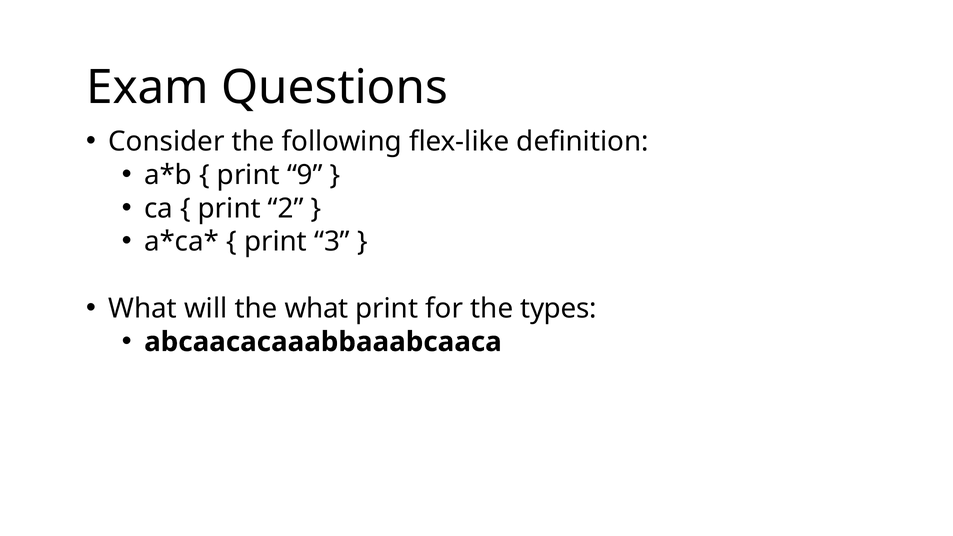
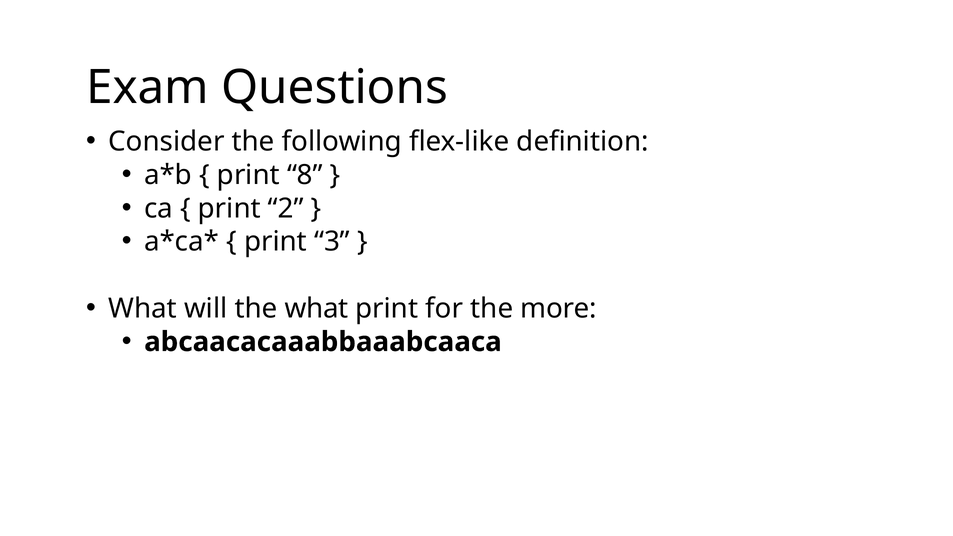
9: 9 -> 8
types: types -> more
